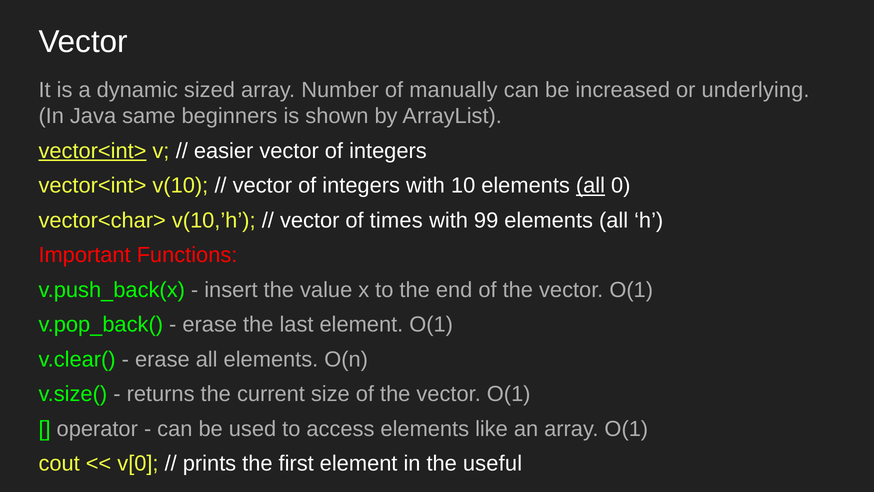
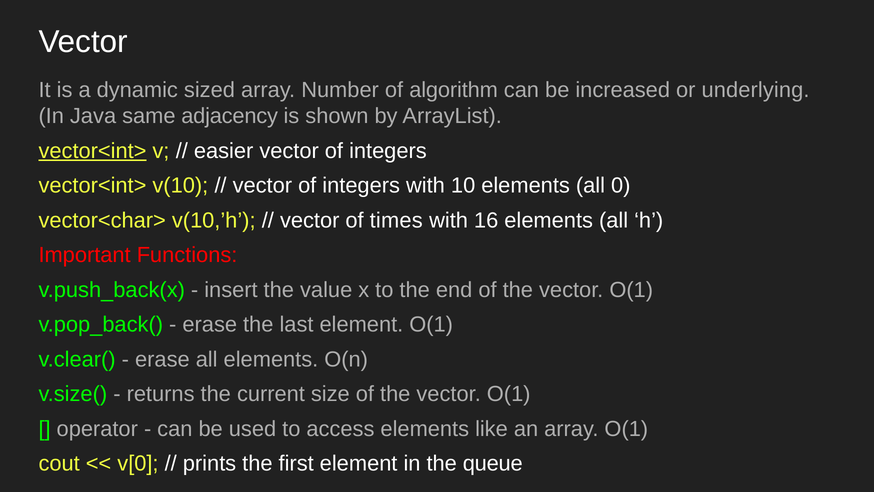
manually: manually -> algorithm
beginners: beginners -> adjacency
all at (591, 186) underline: present -> none
99: 99 -> 16
useful: useful -> queue
